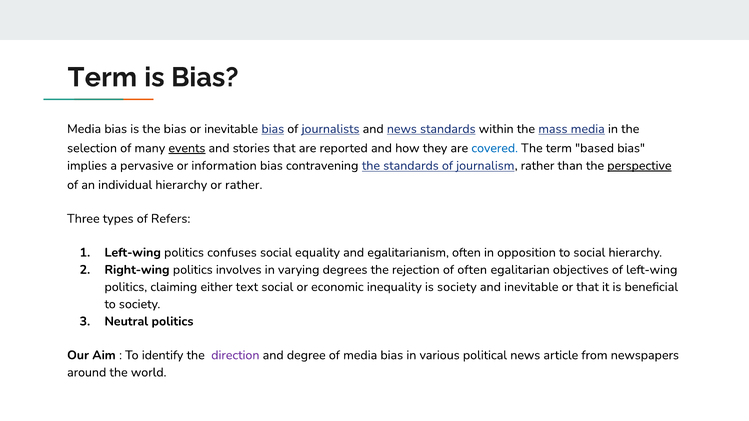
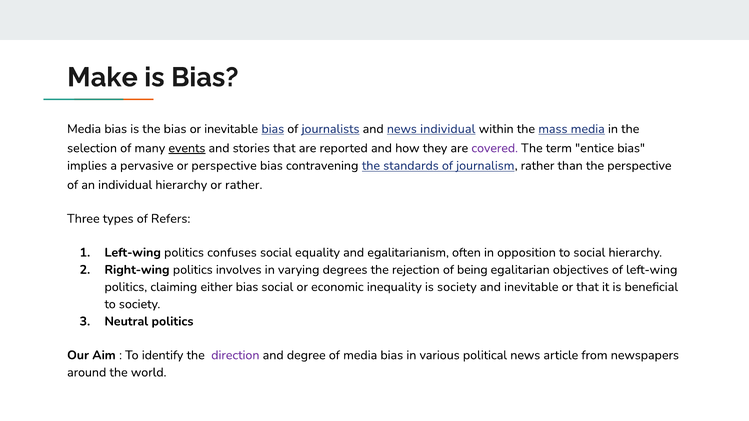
Term at (102, 77): Term -> Make
news standards: standards -> individual
covered colour: blue -> purple
based: based -> entice
or information: information -> perspective
perspective at (639, 166) underline: present -> none
of often: often -> being
either text: text -> bias
